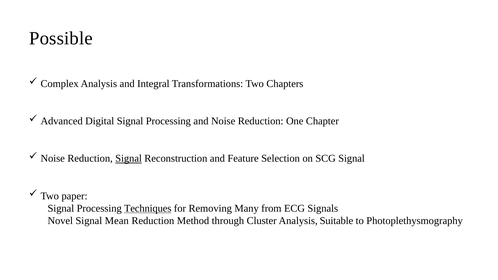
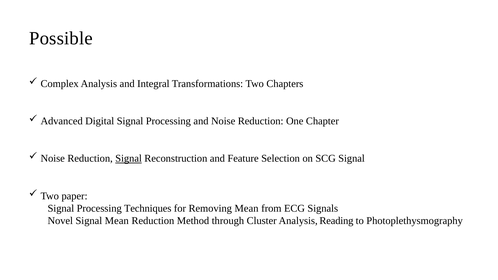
Techniques underline: present -> none
Removing Many: Many -> Mean
Suitable: Suitable -> Reading
